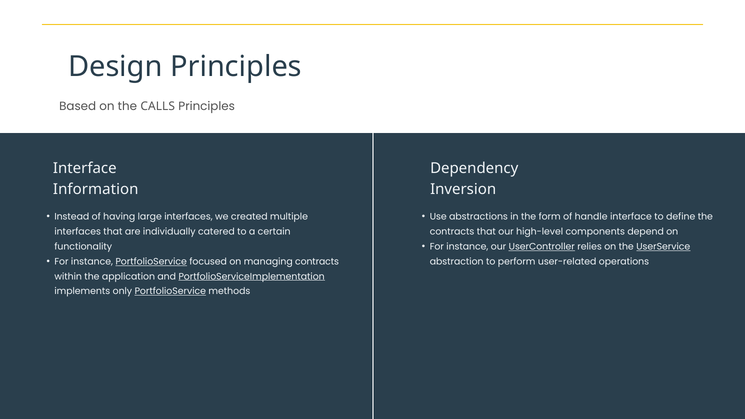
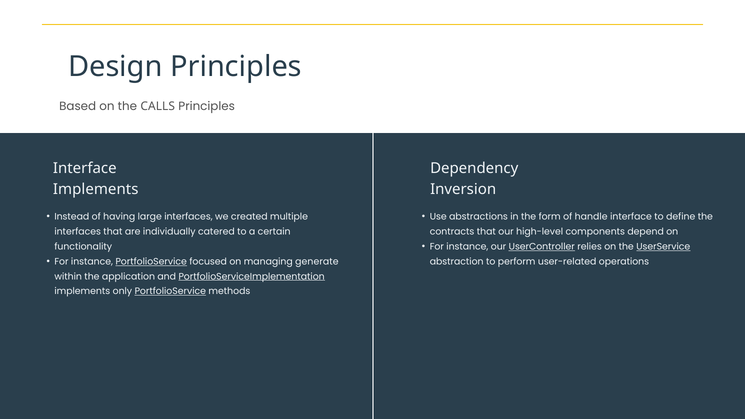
Information at (96, 189): Information -> Implements
managing contracts: contracts -> generate
